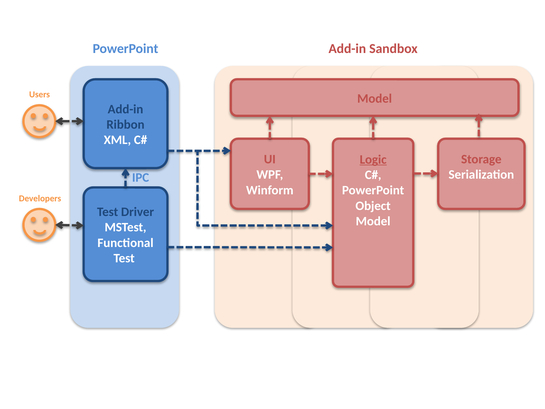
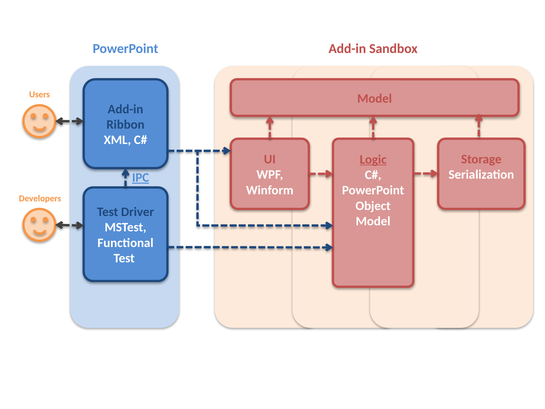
IPC underline: none -> present
